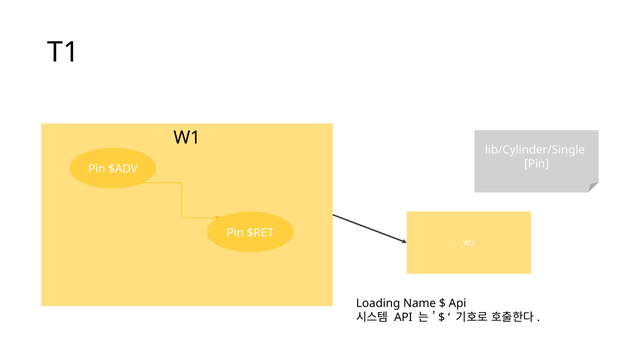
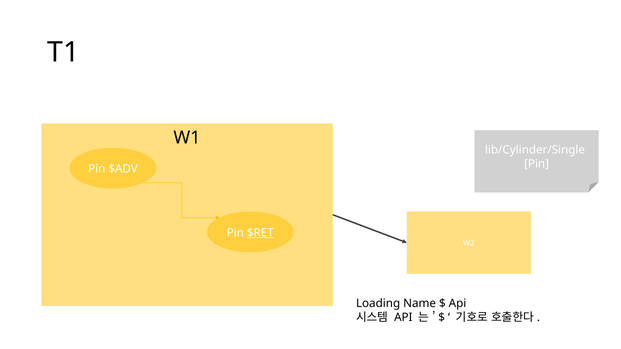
$RET underline: none -> present
